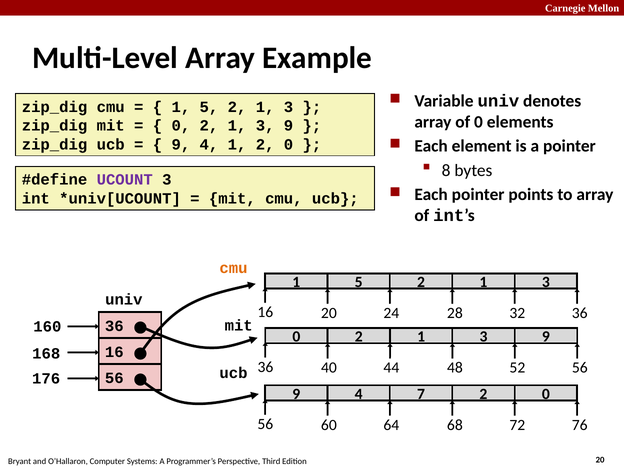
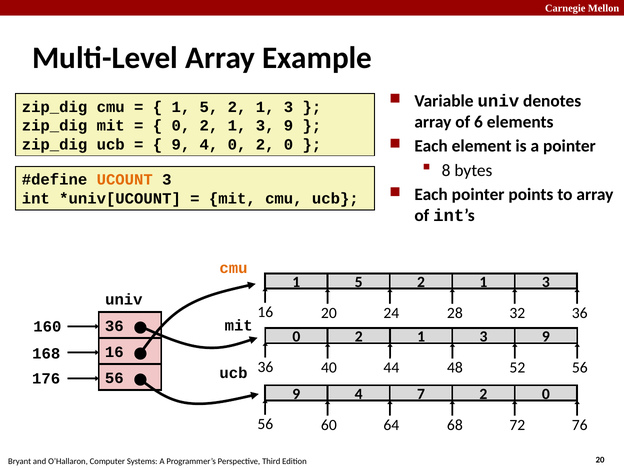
of 0: 0 -> 6
4 1: 1 -> 0
UCOUNT colour: purple -> orange
